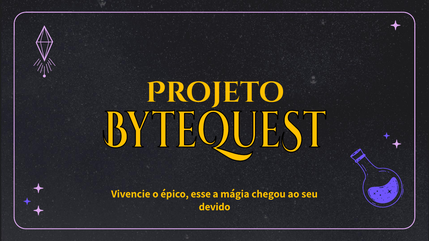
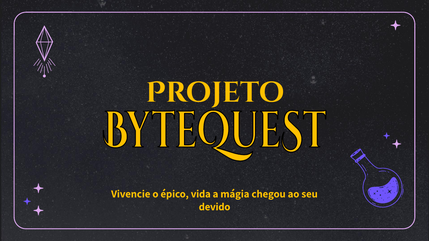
esse: esse -> vida
